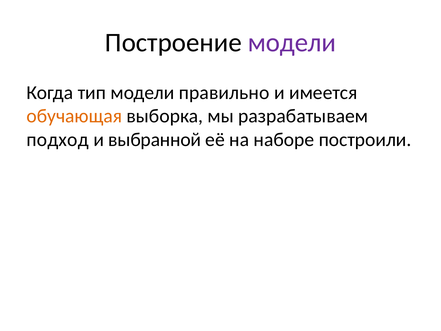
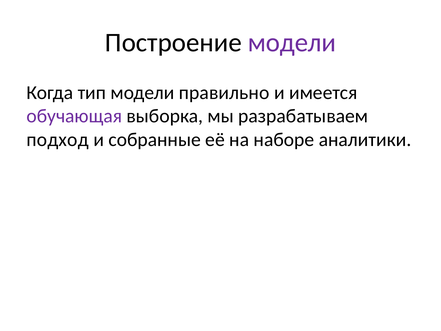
обучающая colour: orange -> purple
выбранной: выбранной -> собранные
построили: построили -> аналитики
